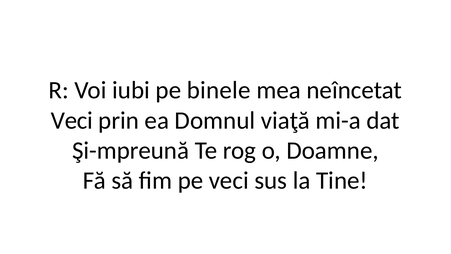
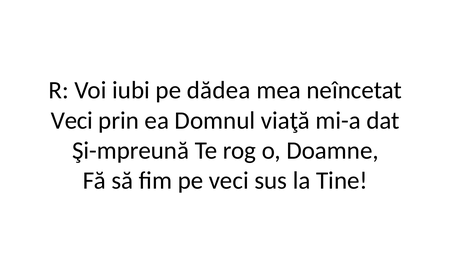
binele: binele -> dădea
